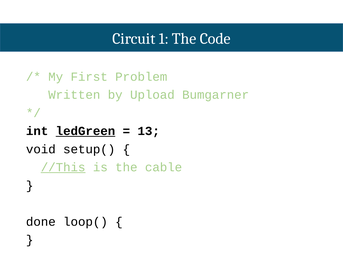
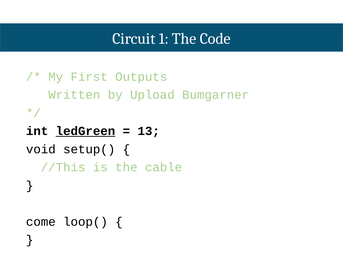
Problem: Problem -> Outputs
//This underline: present -> none
done: done -> come
